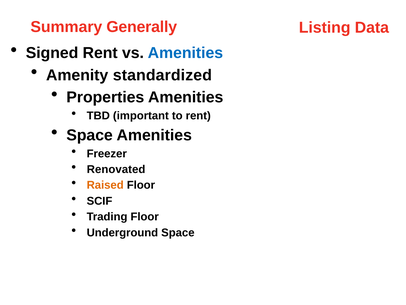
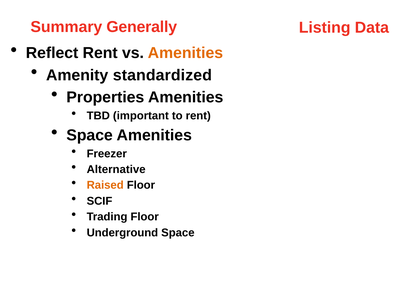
Signed: Signed -> Reflect
Amenities at (185, 53) colour: blue -> orange
Renovated: Renovated -> Alternative
